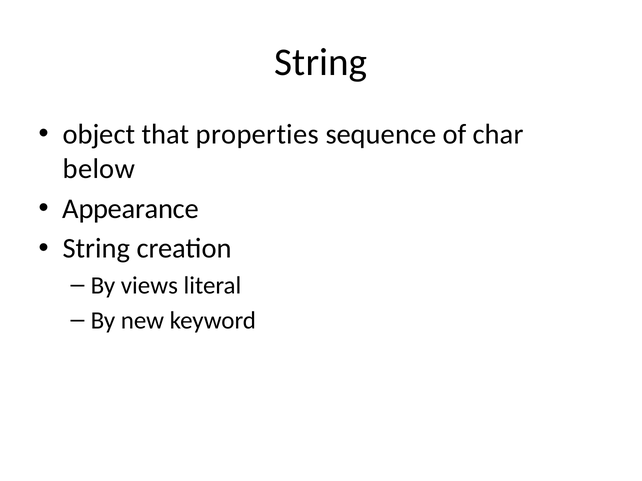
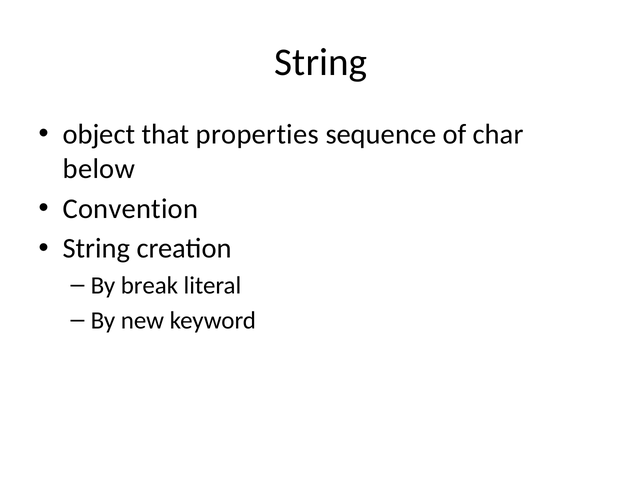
Appearance: Appearance -> Convention
views: views -> break
